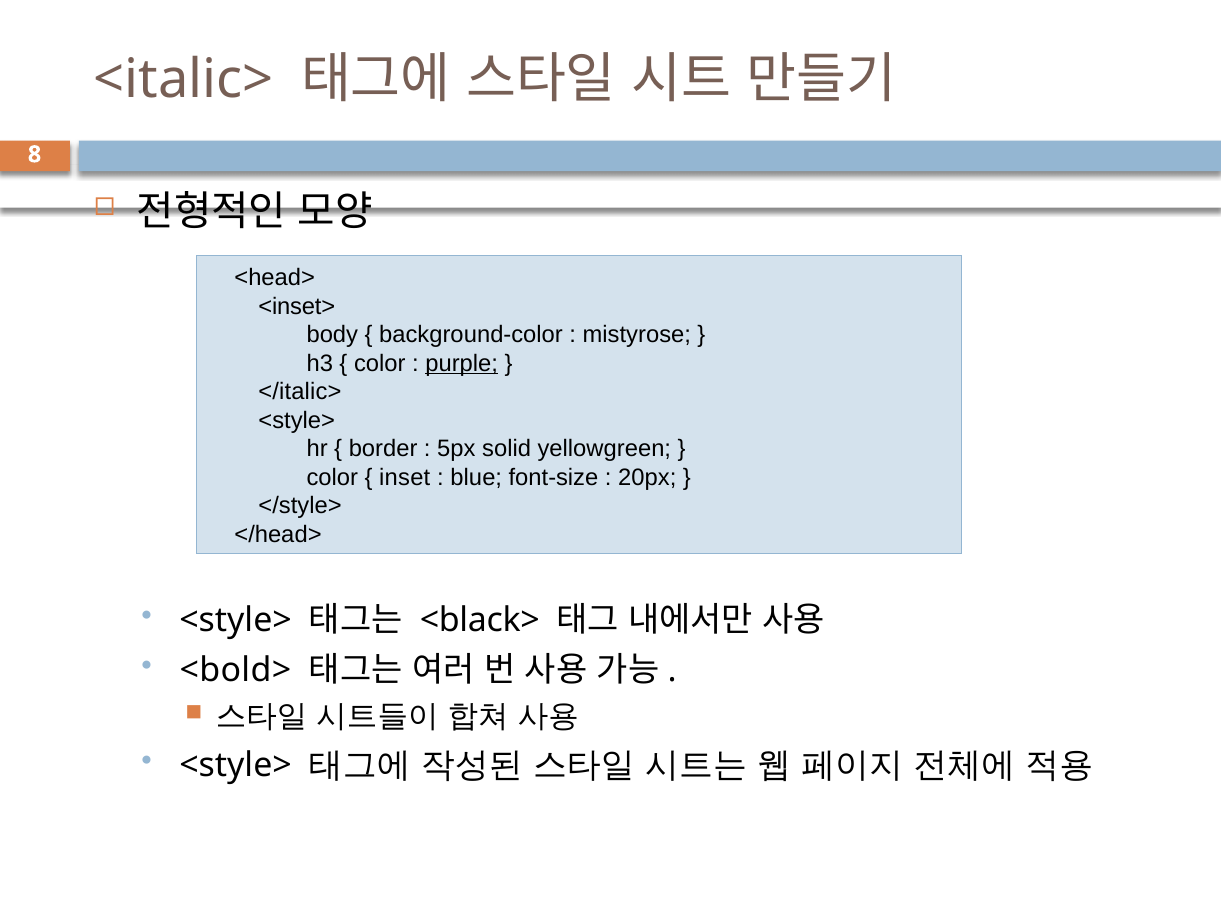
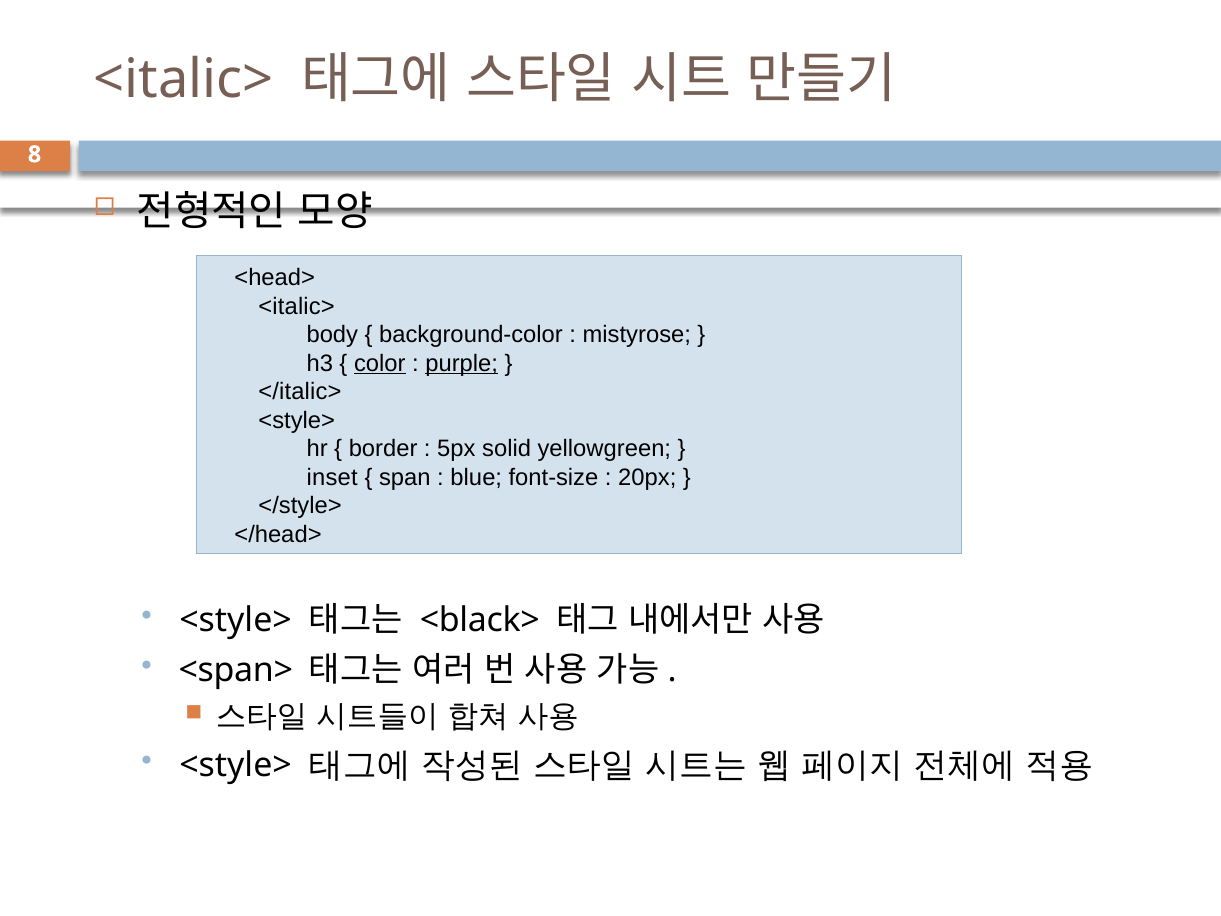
<inset> at (297, 306): <inset> -> <italic>
color at (380, 363) underline: none -> present
color at (332, 477): color -> inset
inset: inset -> span
<bold>: <bold> -> <span>
